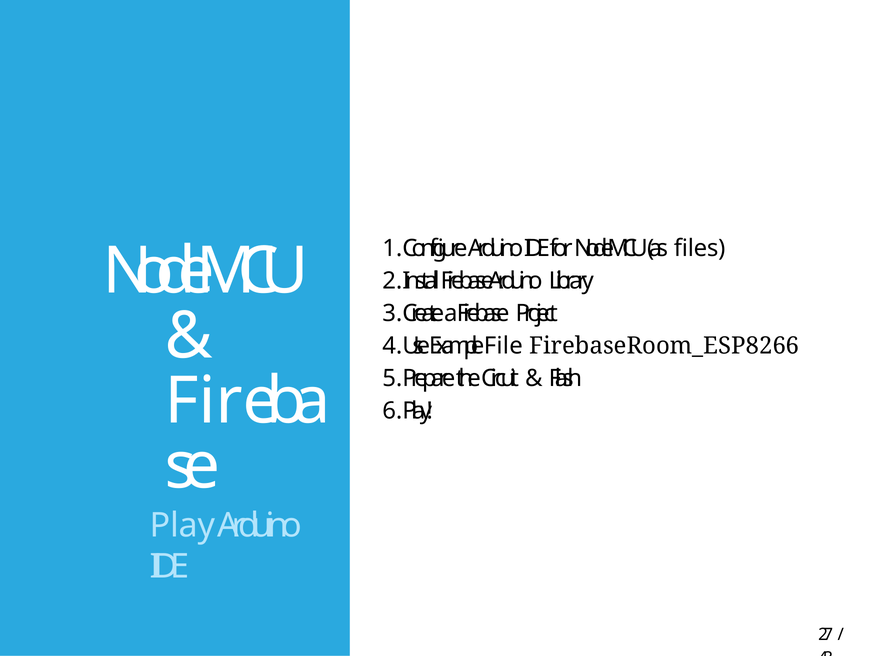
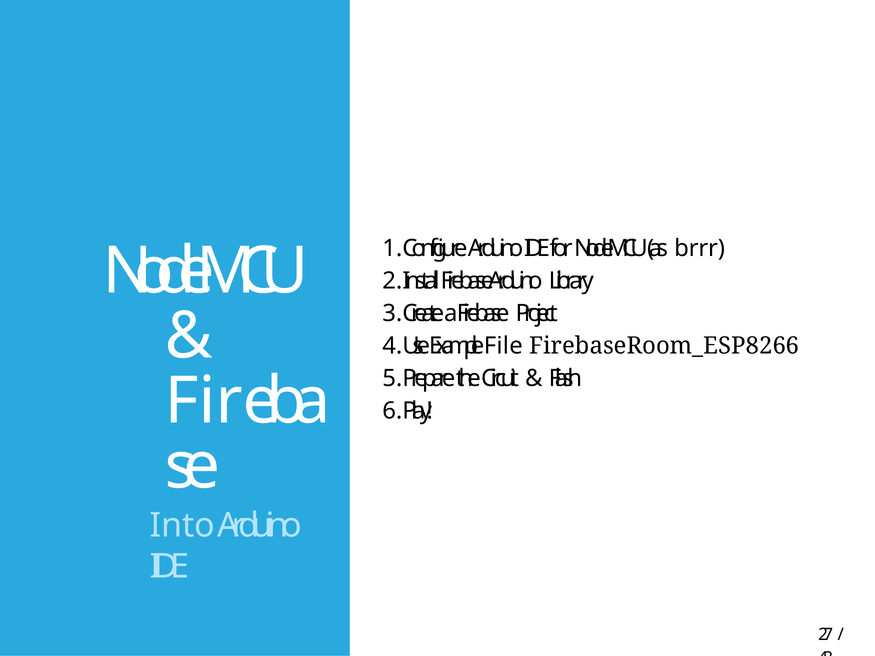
files: files -> brrr
Play: Play -> Into
